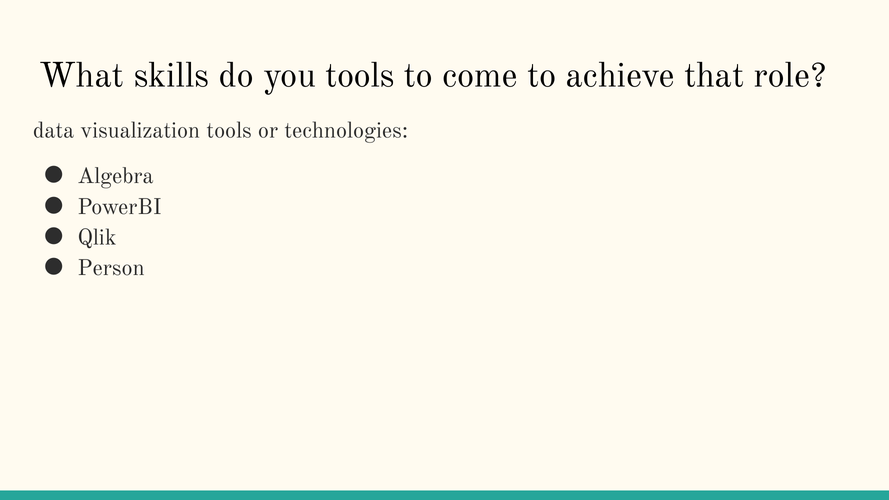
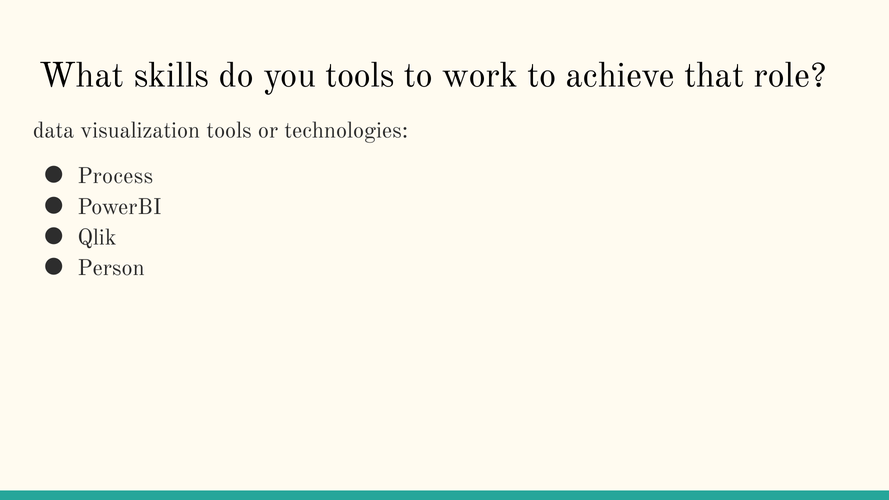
come: come -> work
Algebra: Algebra -> Process
